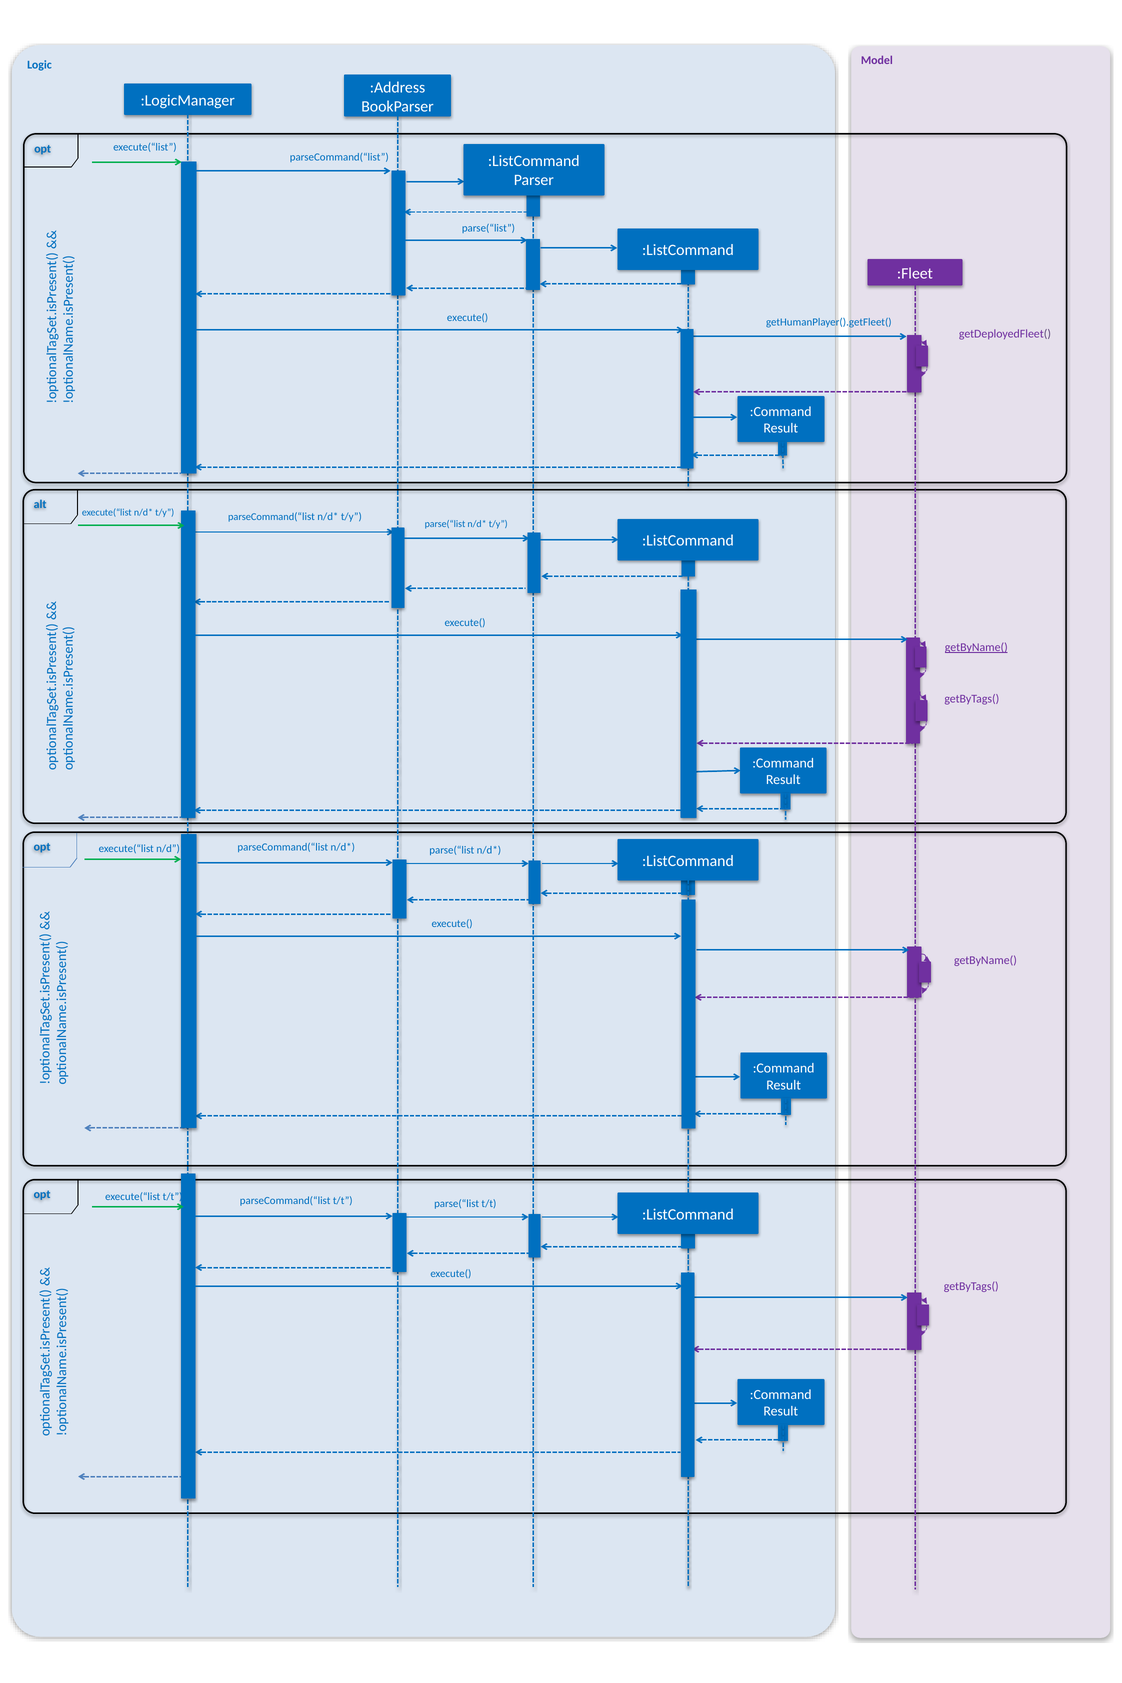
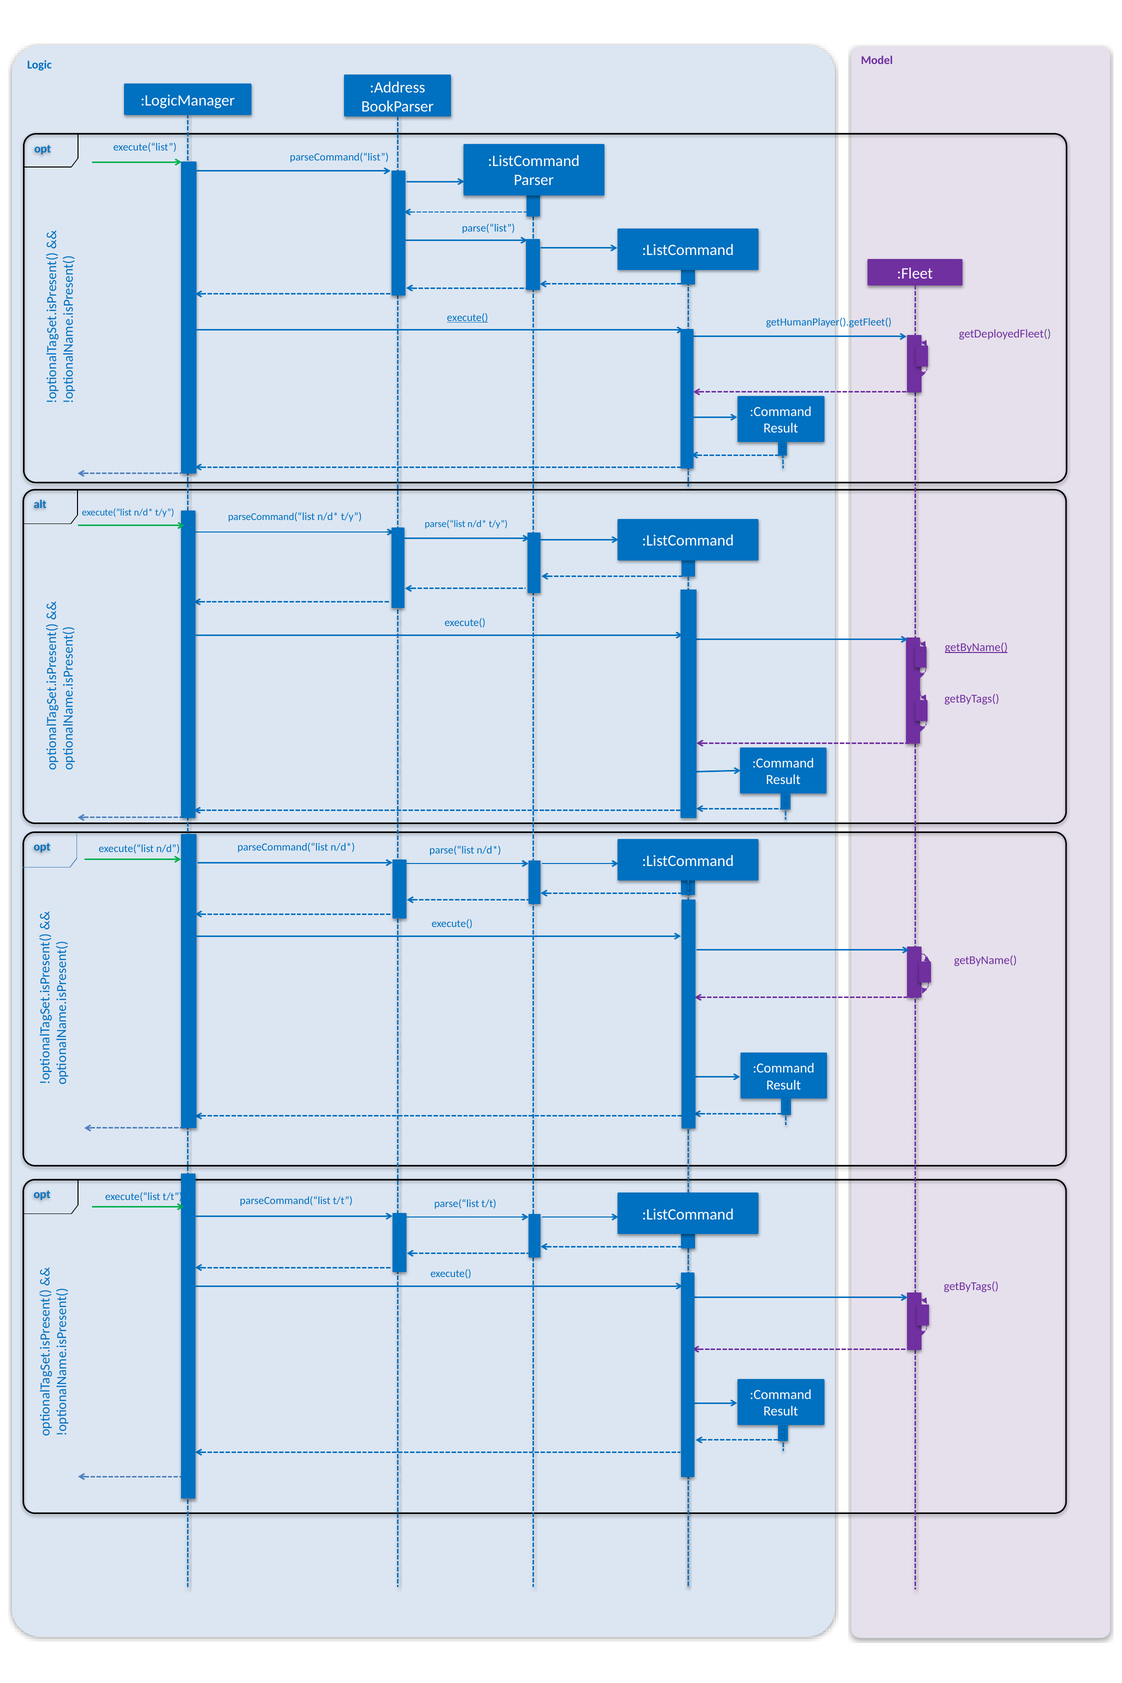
execute( at (468, 318) underline: none -> present
